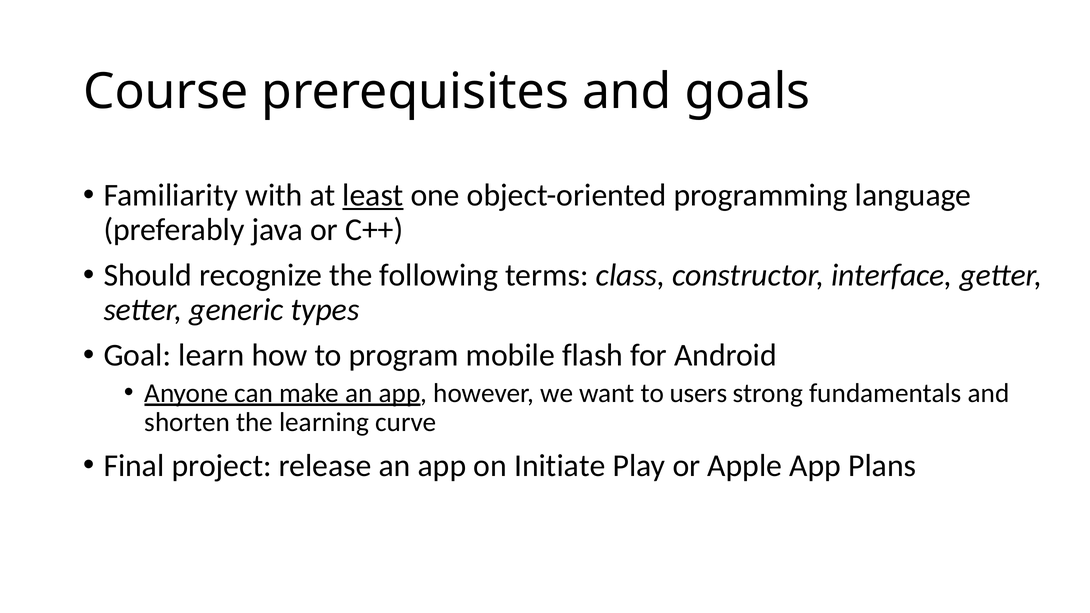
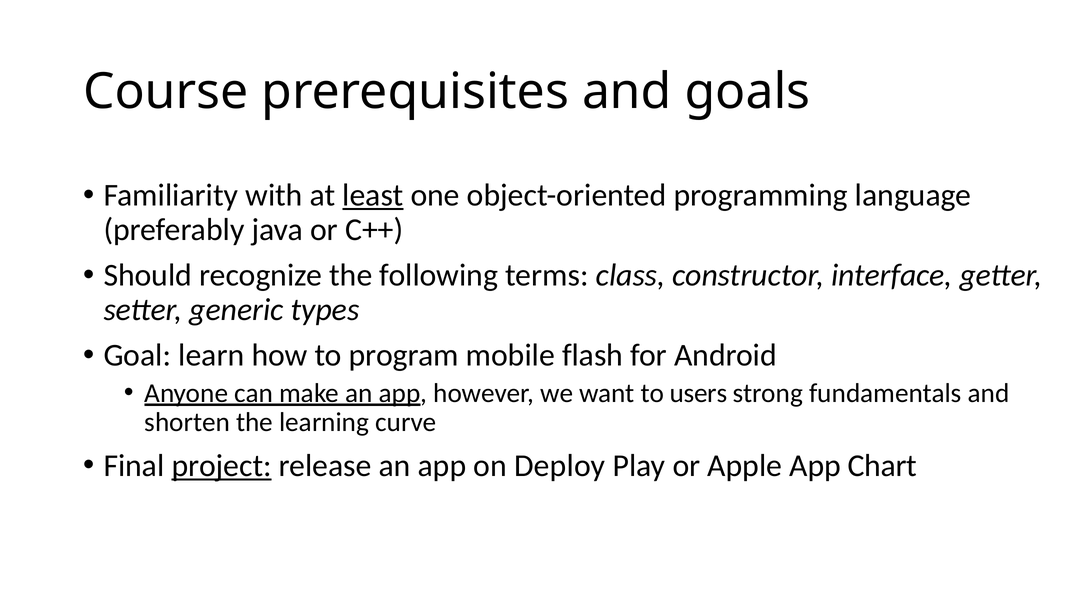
project underline: none -> present
Initiate: Initiate -> Deploy
Plans: Plans -> Chart
